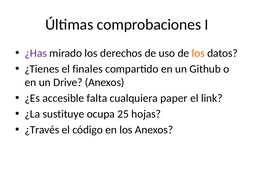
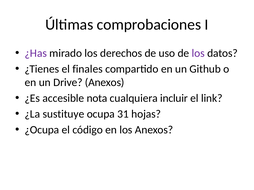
los at (198, 53) colour: orange -> purple
falta: falta -> nota
paper: paper -> incluir
25: 25 -> 31
¿Través: ¿Través -> ¿Ocupa
